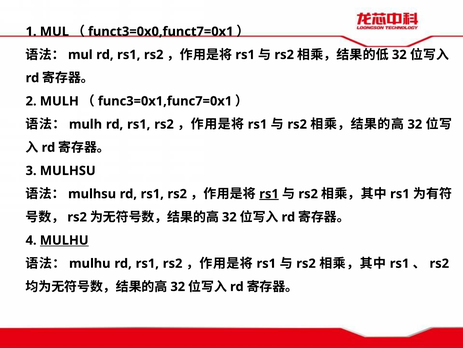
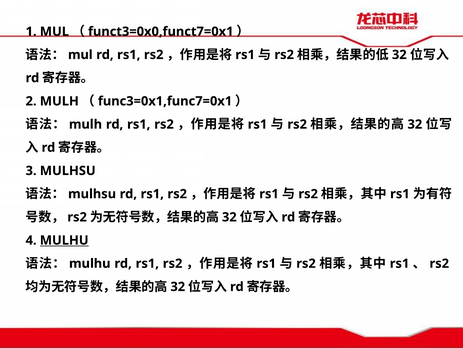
rs1 at (269, 194) underline: present -> none
